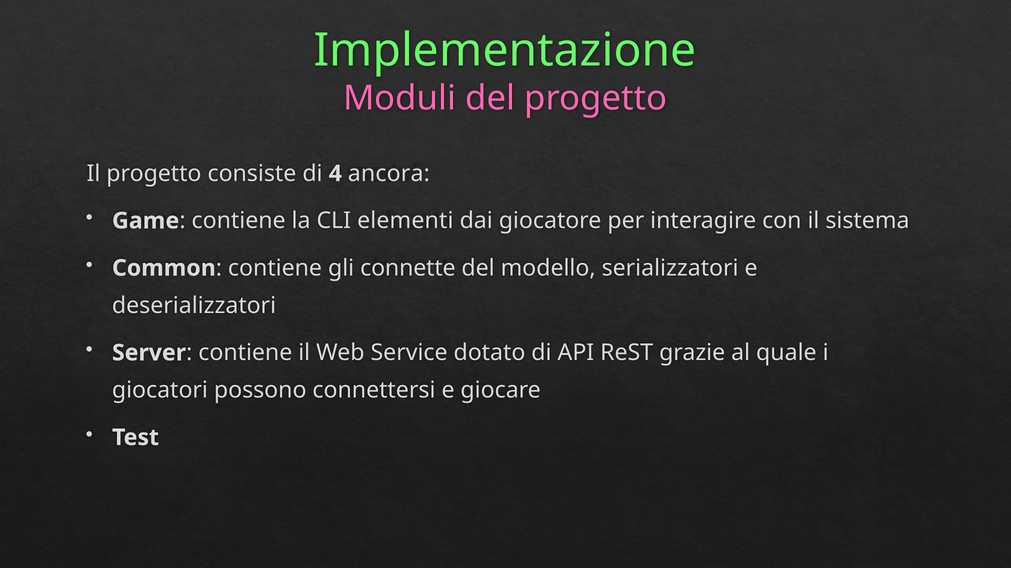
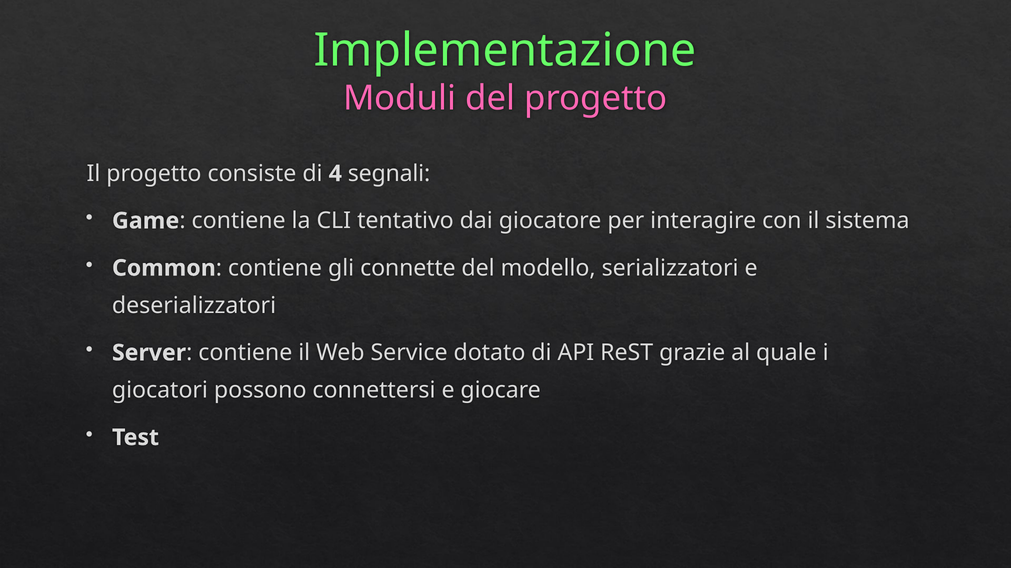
ancora: ancora -> segnali
elementi: elementi -> tentativo
